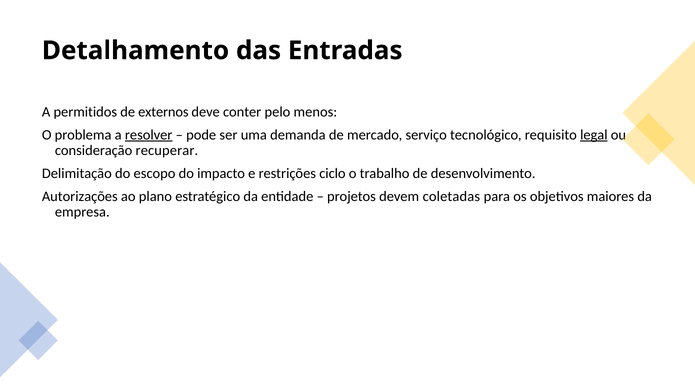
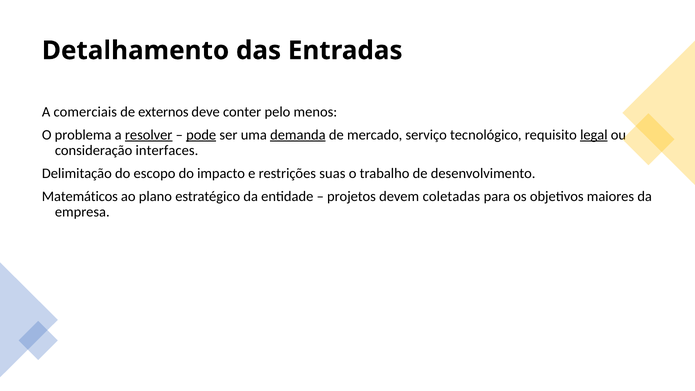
permitidos: permitidos -> comerciais
pode underline: none -> present
demanda underline: none -> present
recuperar: recuperar -> interfaces
ciclo: ciclo -> suas
Autorizações: Autorizações -> Matemáticos
